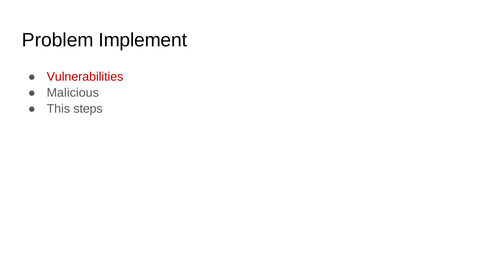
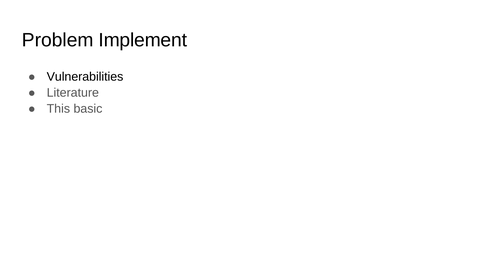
Vulnerabilities colour: red -> black
Malicious: Malicious -> Literature
steps: steps -> basic
